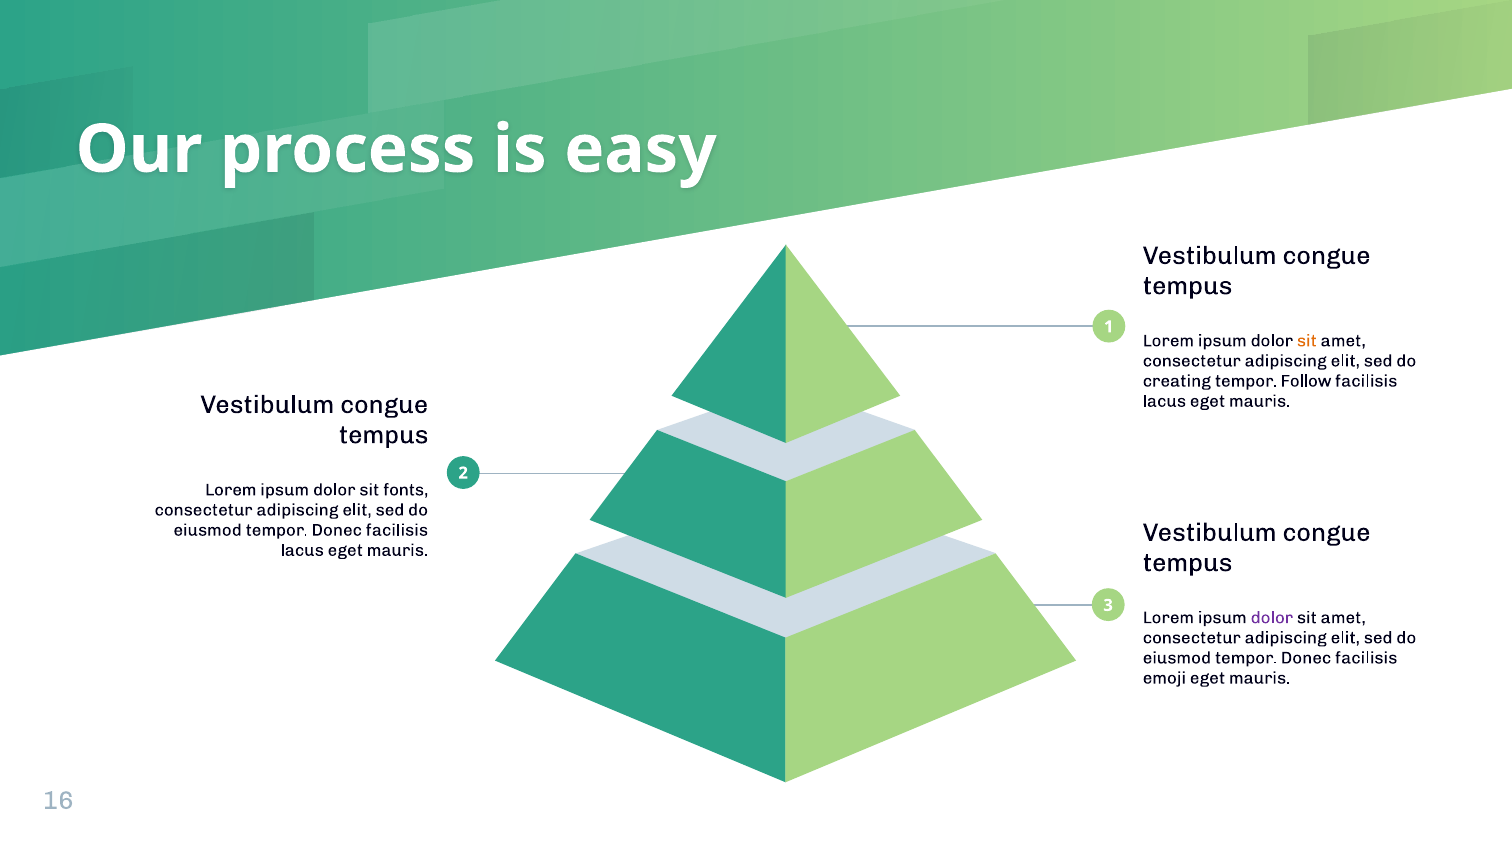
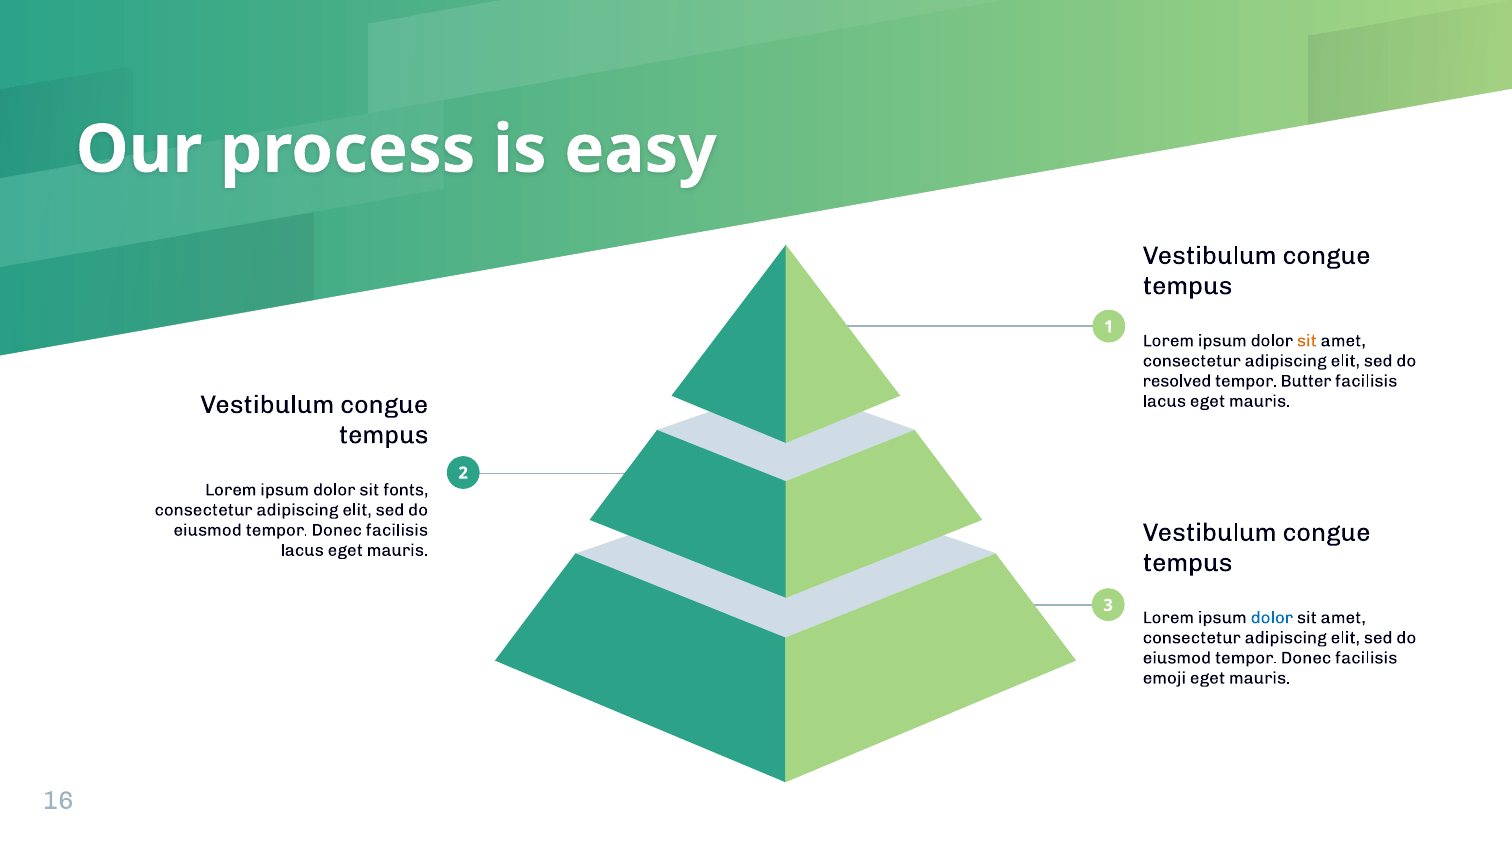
creating: creating -> resolved
Follow: Follow -> Butter
dolor at (1272, 617) colour: purple -> blue
